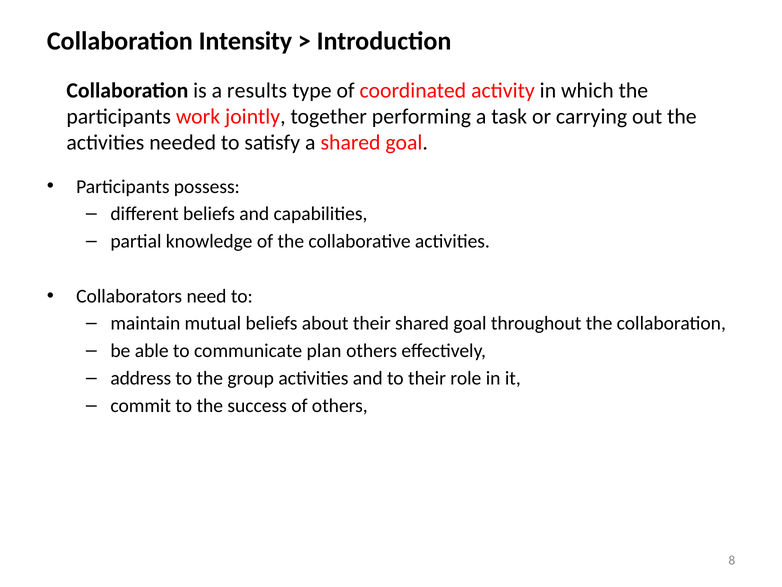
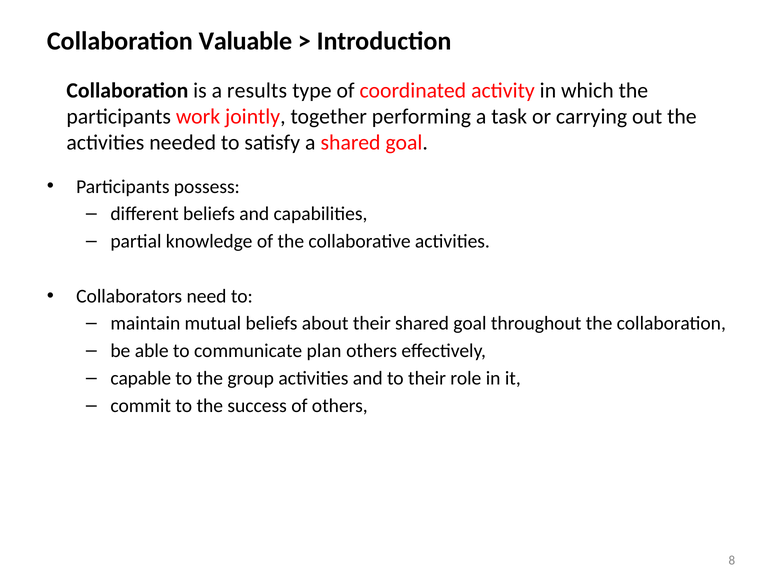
Intensity: Intensity -> Valuable
address: address -> capable
